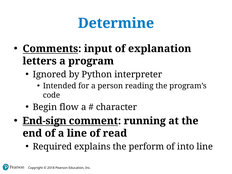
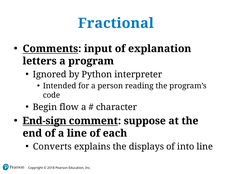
Determine: Determine -> Fractional
running: running -> suppose
read: read -> each
Required: Required -> Converts
perform: perform -> displays
